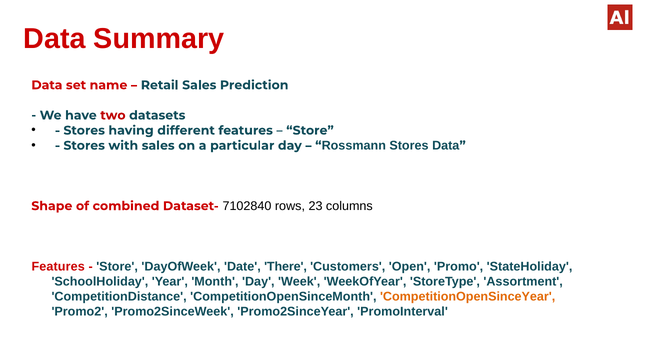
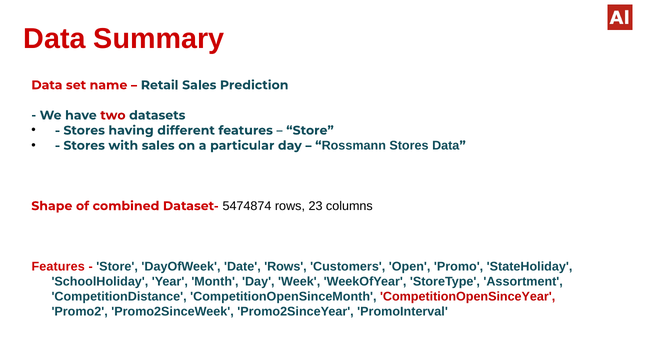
7102840: 7102840 -> 5474874
Date There: There -> Rows
CompetitionOpenSinceYear colour: orange -> red
